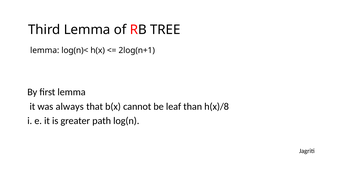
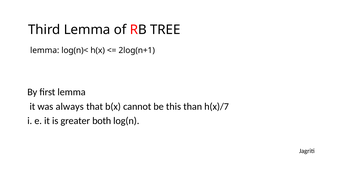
leaf: leaf -> this
h(x)/8: h(x)/8 -> h(x)/7
path: path -> both
